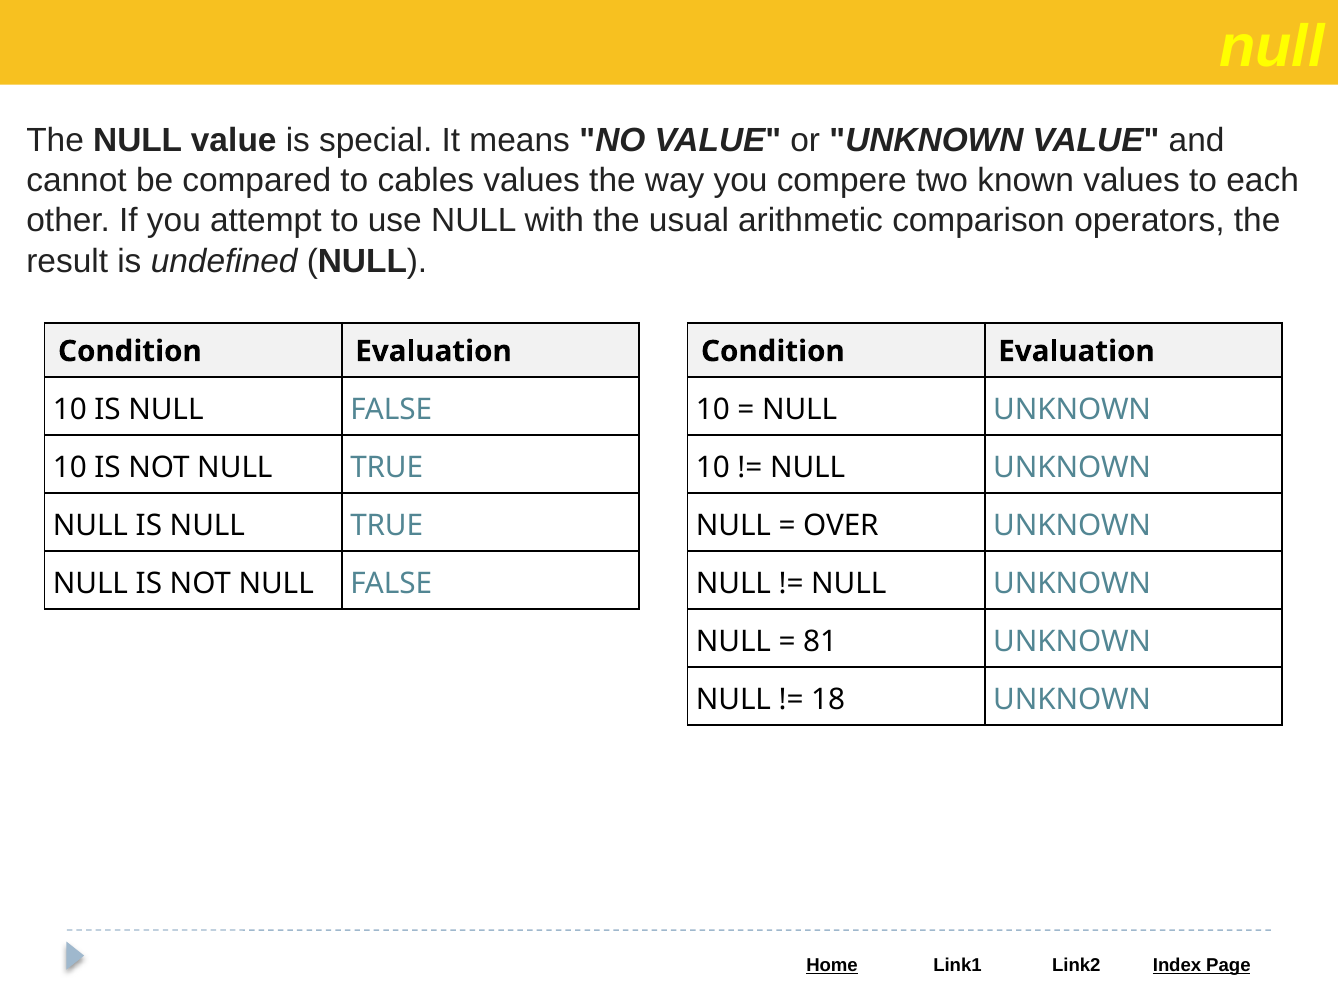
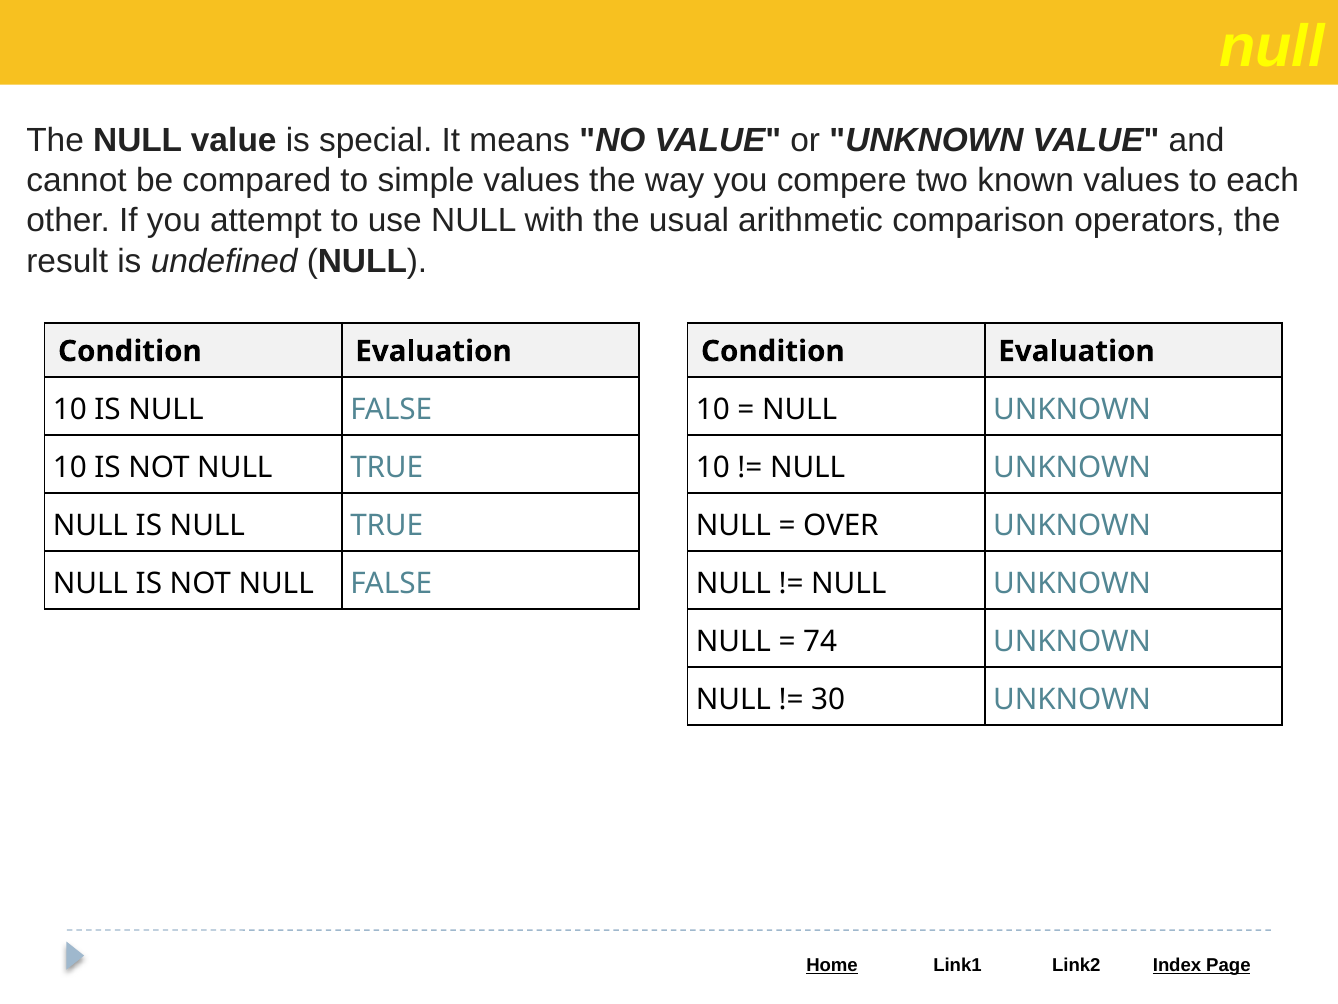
cables: cables -> simple
81: 81 -> 74
18: 18 -> 30
